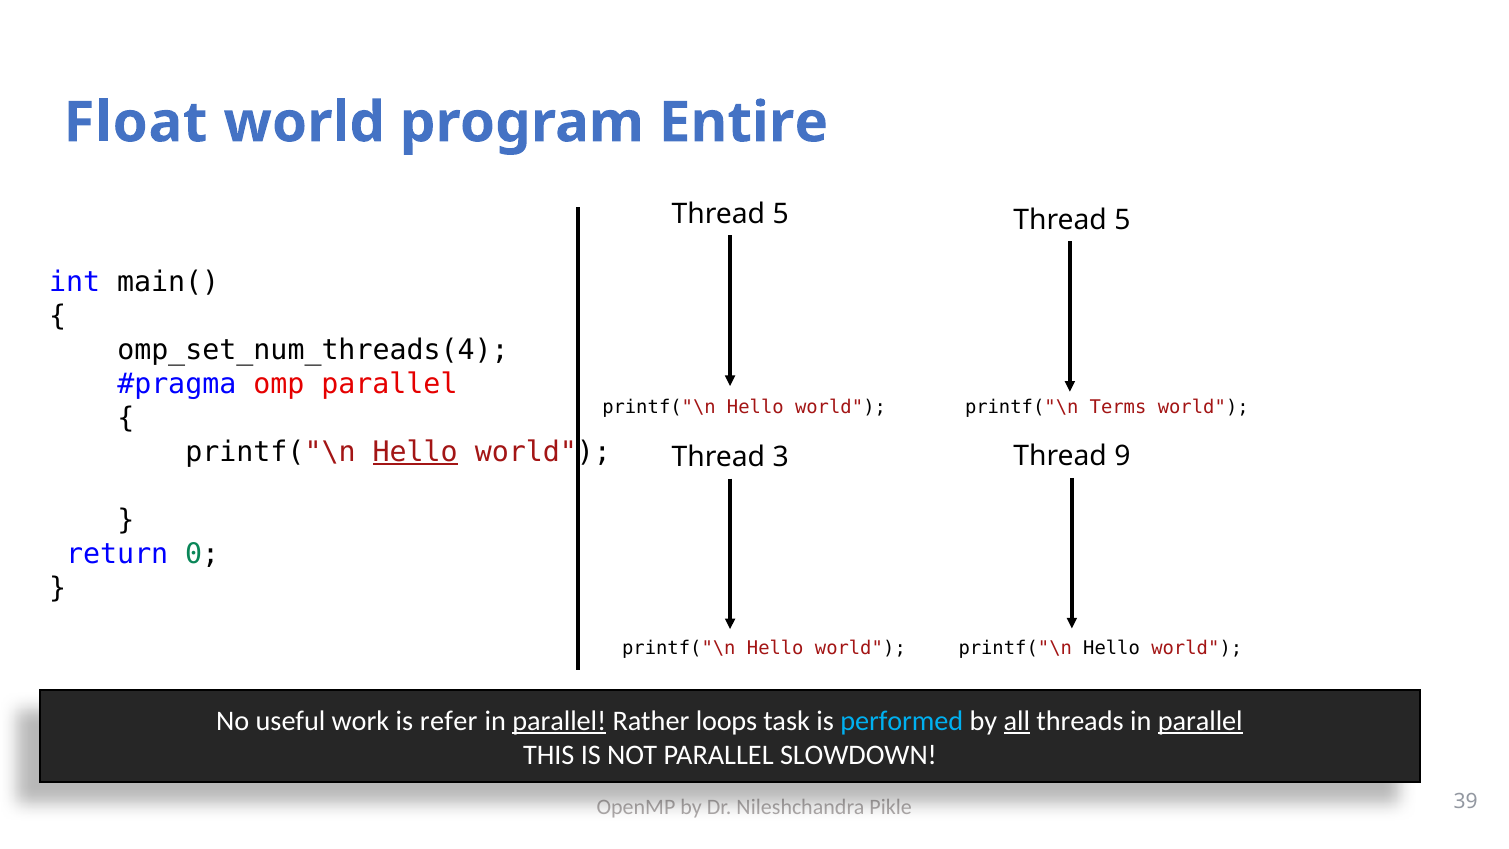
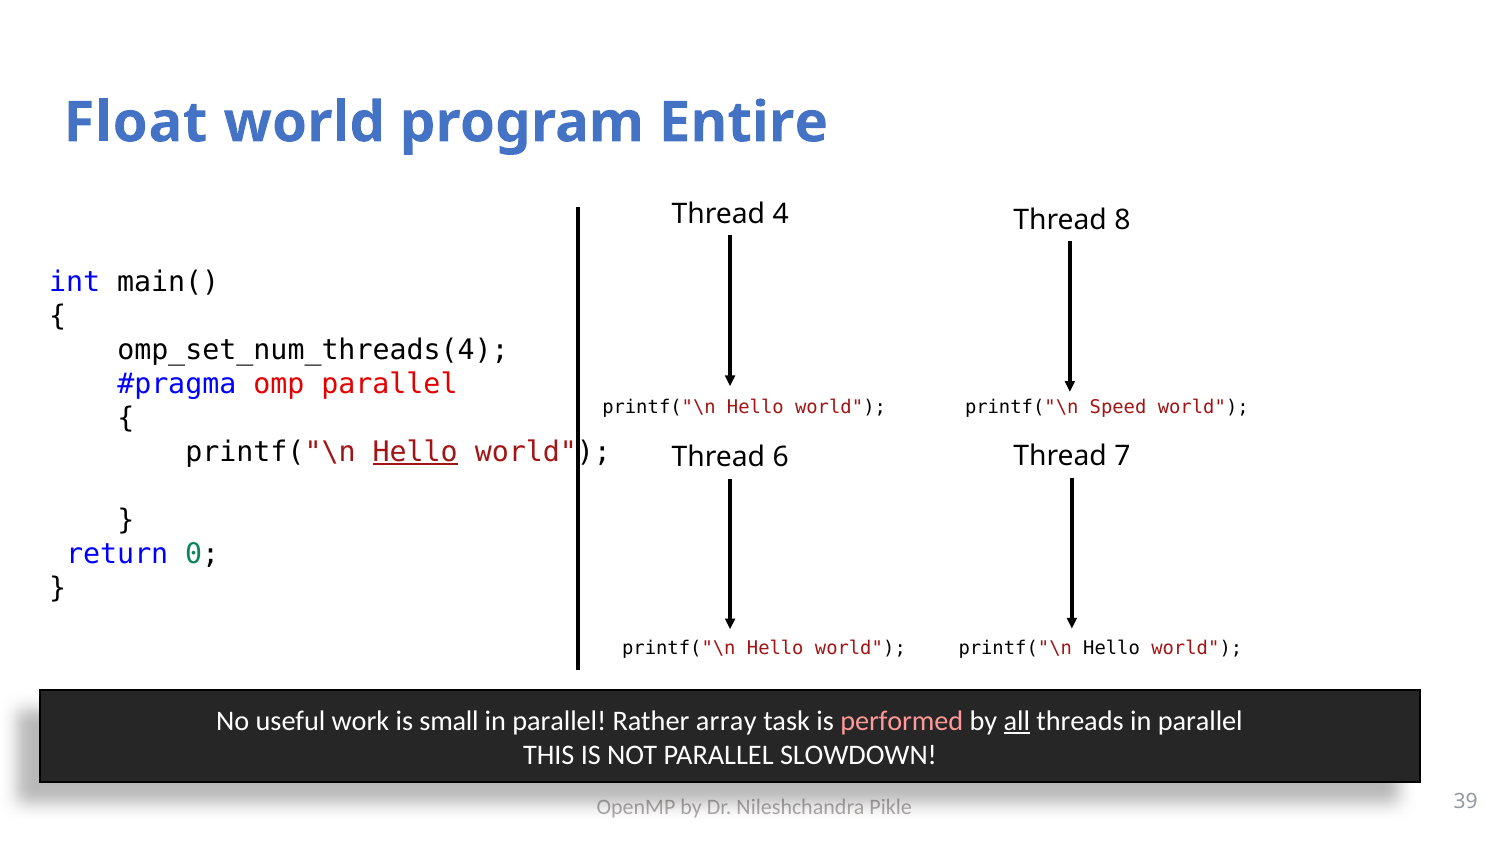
5 at (781, 214): 5 -> 4
5 at (1122, 220): 5 -> 8
Terms: Terms -> Speed
9: 9 -> 7
3: 3 -> 6
refer: refer -> small
parallel at (559, 721) underline: present -> none
loops: loops -> array
performed colour: light blue -> pink
parallel at (1200, 721) underline: present -> none
